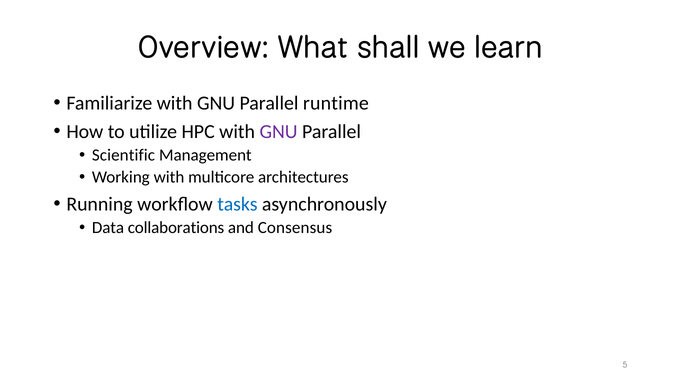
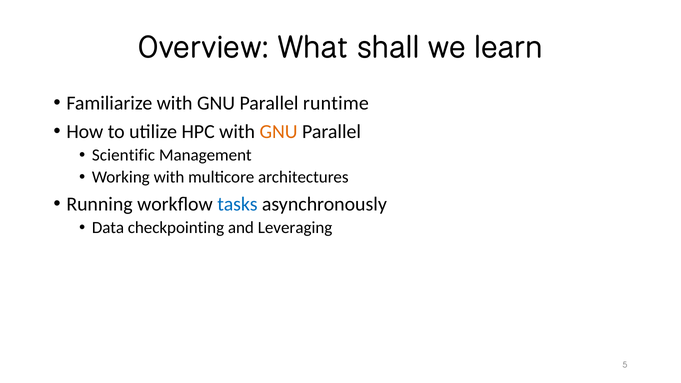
GNU at (279, 132) colour: purple -> orange
collaborations: collaborations -> checkpointing
Consensus: Consensus -> Leveraging
